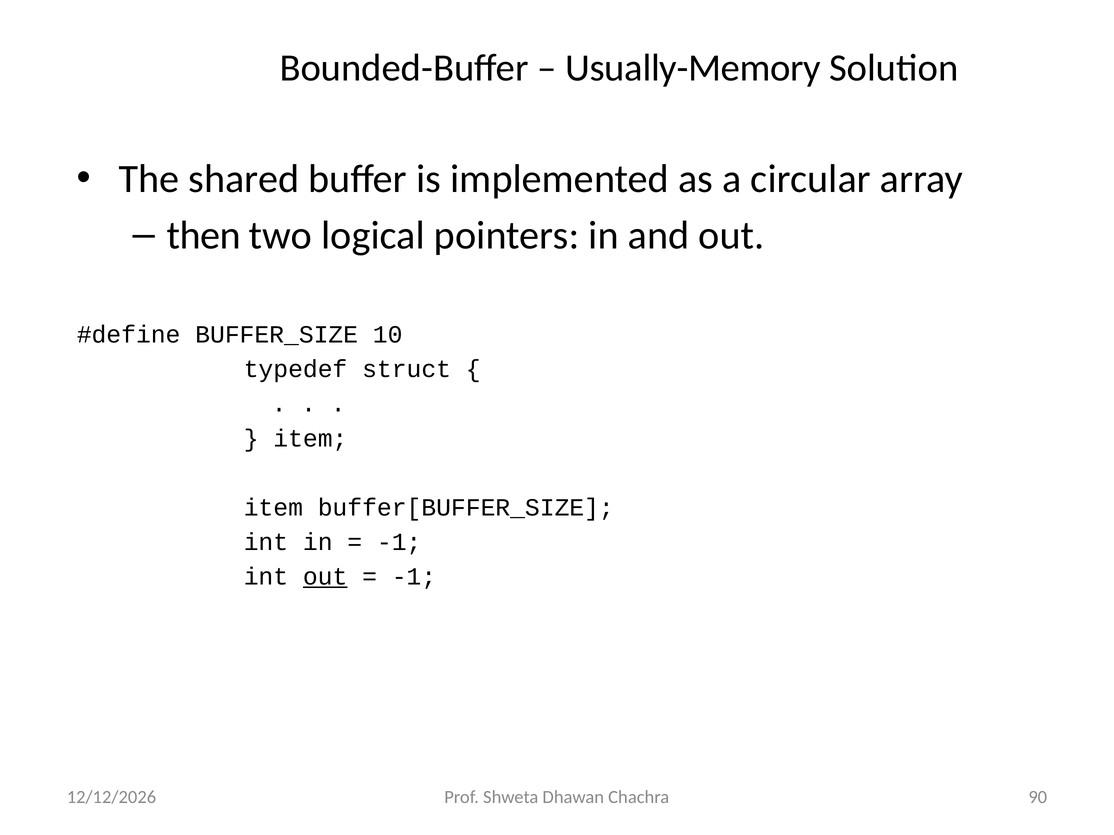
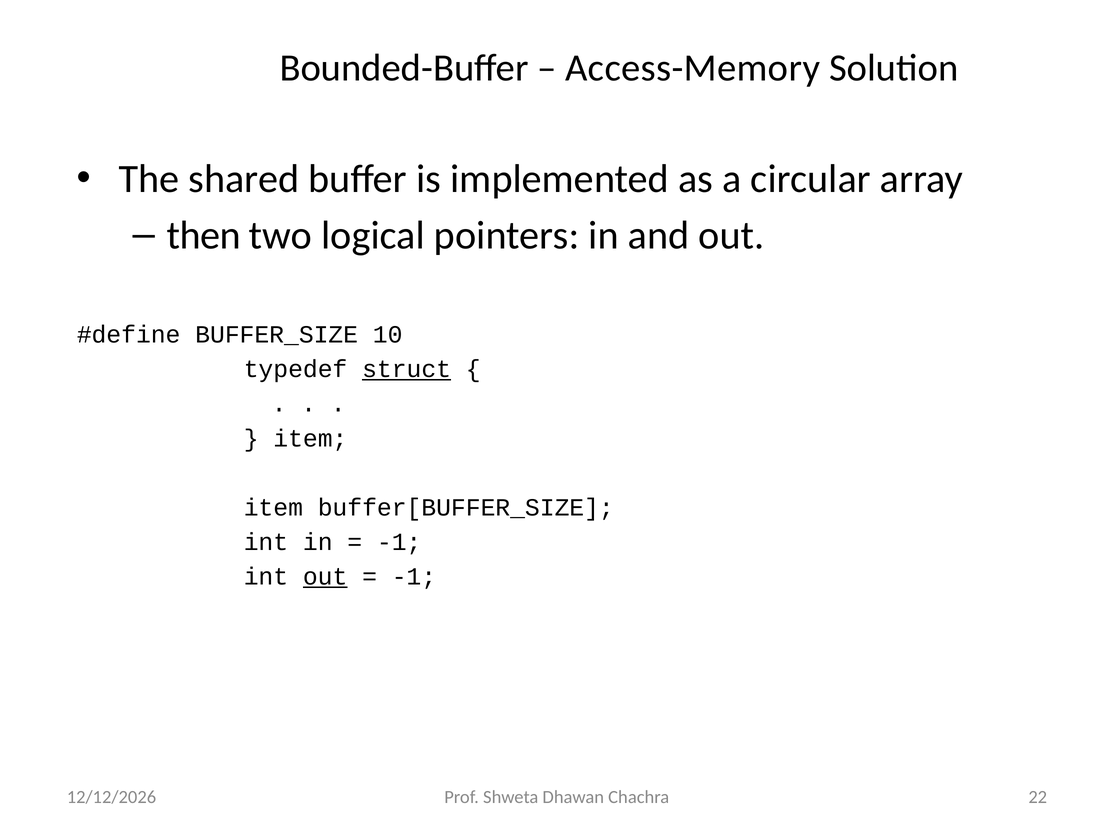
Usually-Memory: Usually-Memory -> Access-Memory
struct underline: none -> present
90: 90 -> 22
